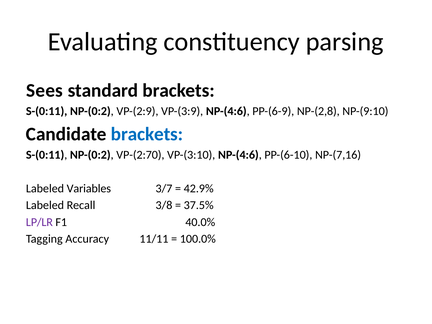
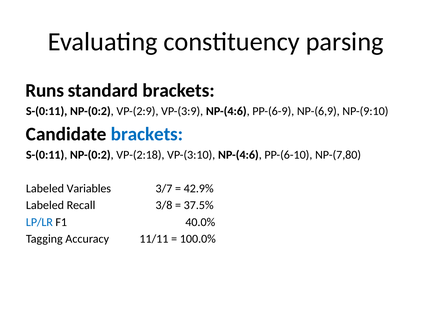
Sees: Sees -> Runs
NP-(2,8: NP-(2,8 -> NP-(6,9
VP-(2:70: VP-(2:70 -> VP-(2:18
NP-(7,16: NP-(7,16 -> NP-(7,80
LP/LR colour: purple -> blue
